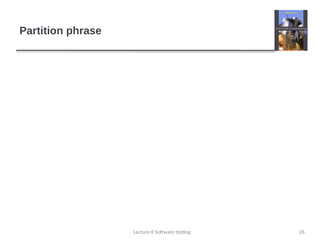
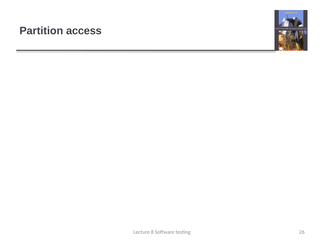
phrase: phrase -> access
